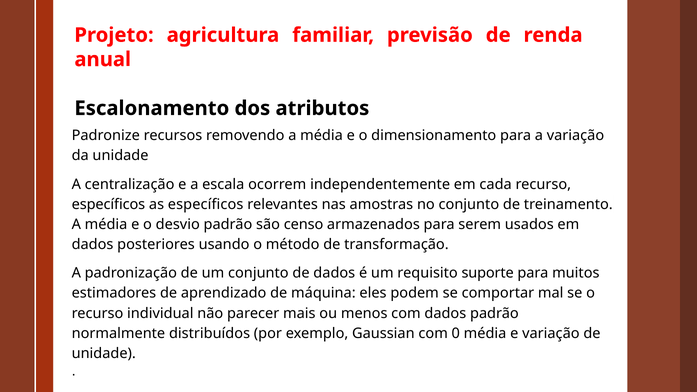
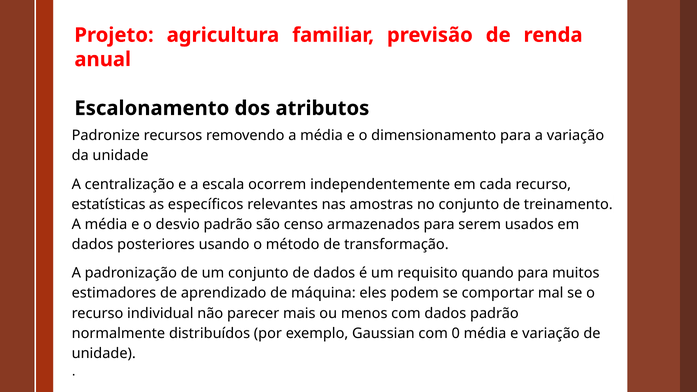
específicos at (108, 204): específicos -> estatísticas
suporte: suporte -> quando
